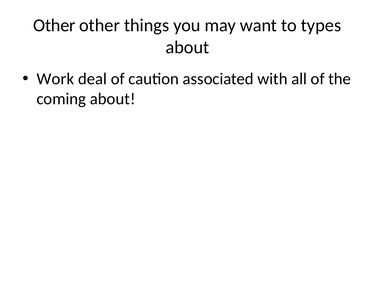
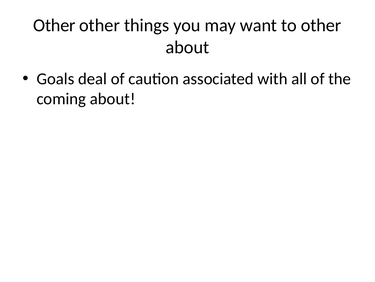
to types: types -> other
Work: Work -> Goals
